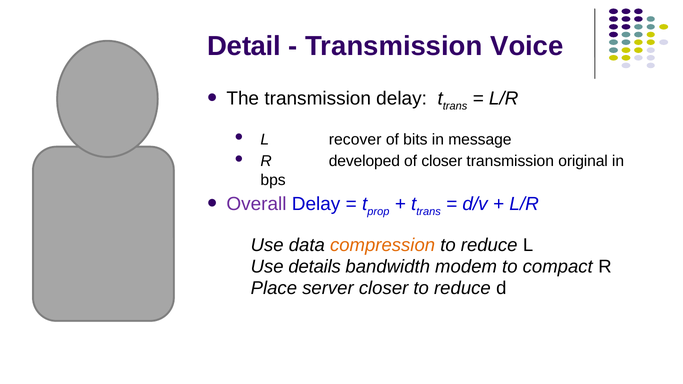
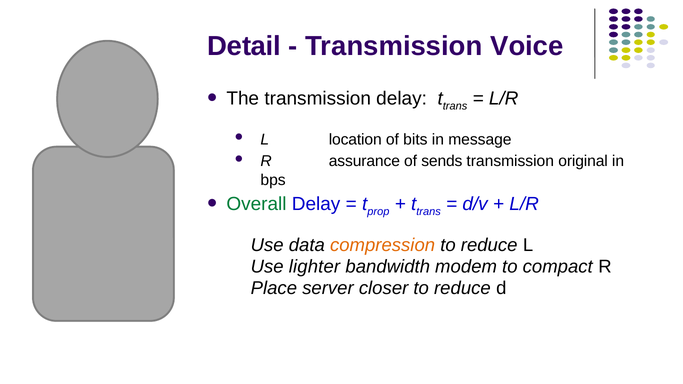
recover: recover -> location
developed: developed -> assurance
of closer: closer -> sends
Overall colour: purple -> green
details: details -> lighter
